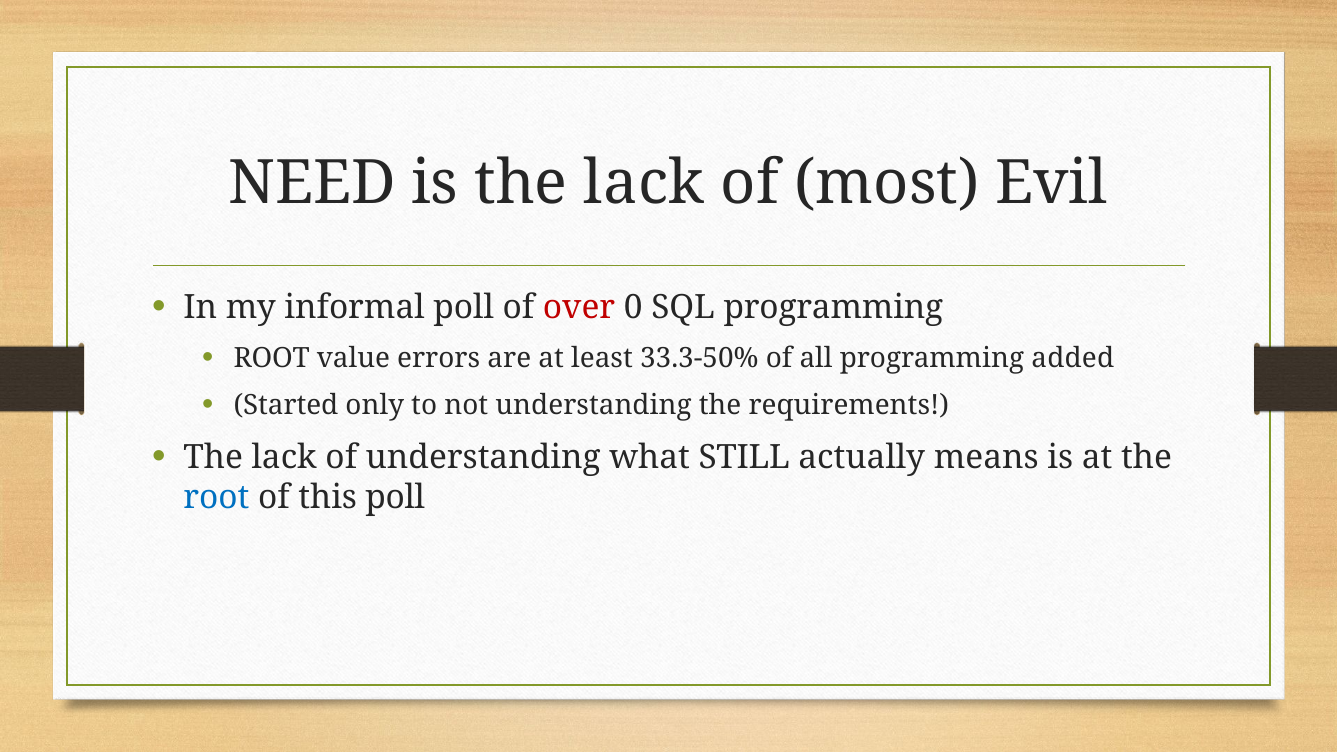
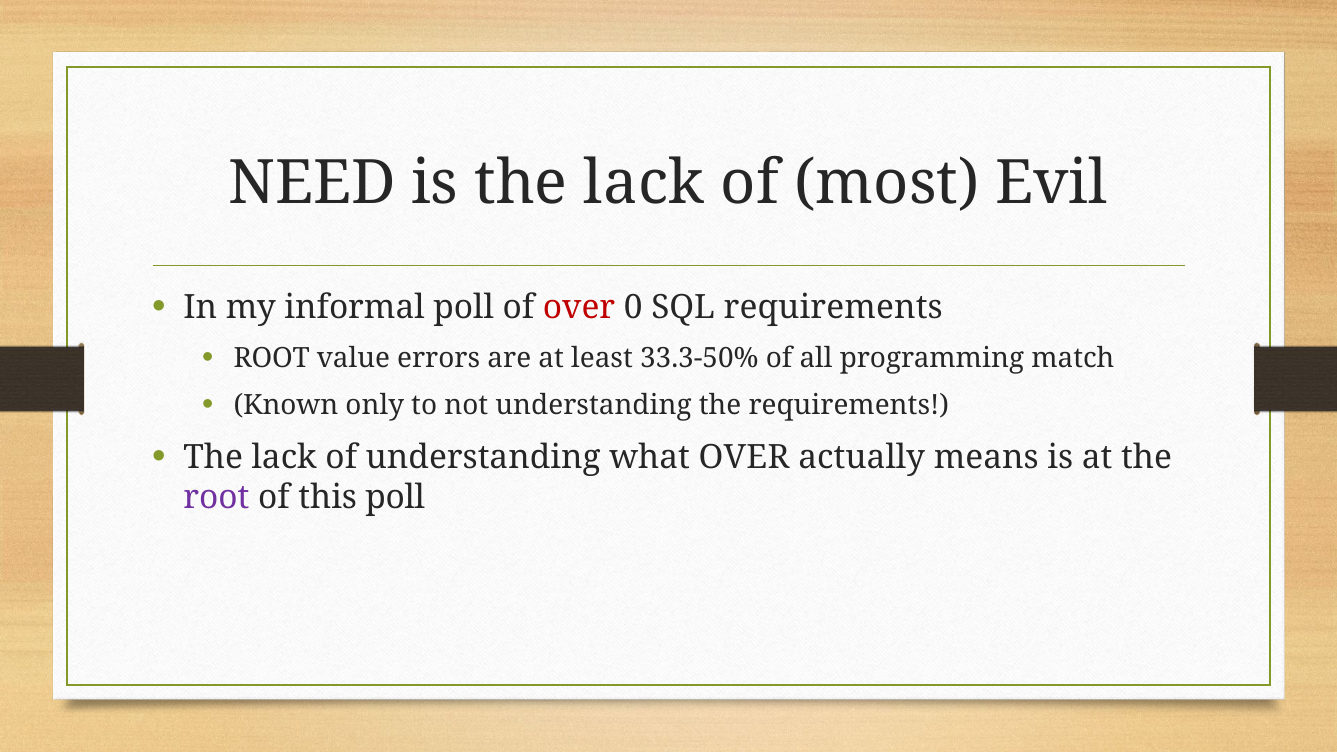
SQL programming: programming -> requirements
added: added -> match
Started: Started -> Known
what STILL: STILL -> OVER
root at (216, 498) colour: blue -> purple
